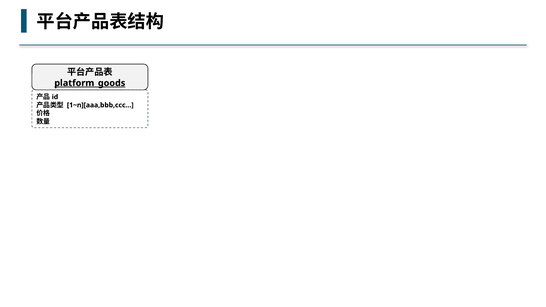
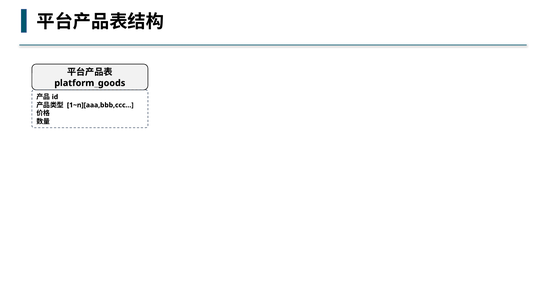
platform_goods underline: present -> none
